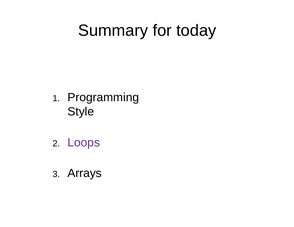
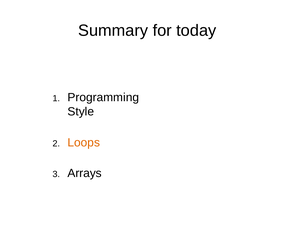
Loops colour: purple -> orange
